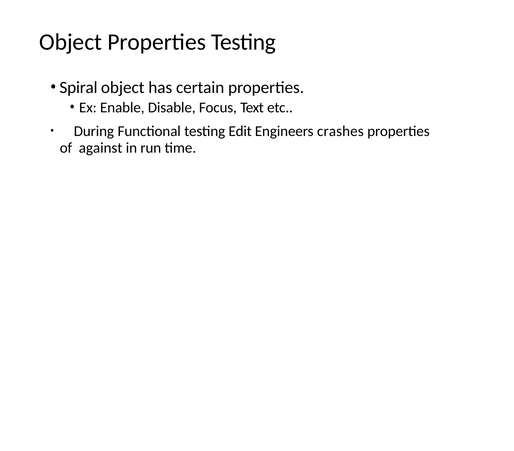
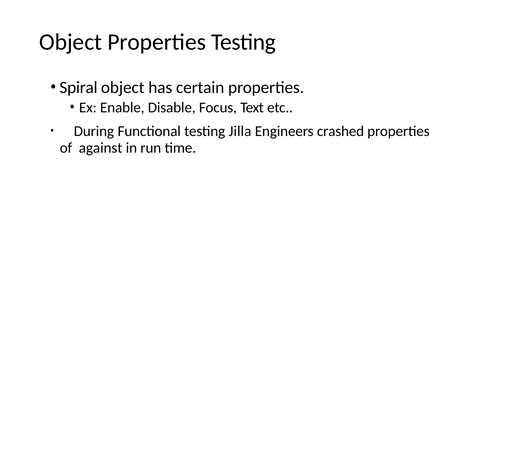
Edit: Edit -> Jilla
crashes: crashes -> crashed
